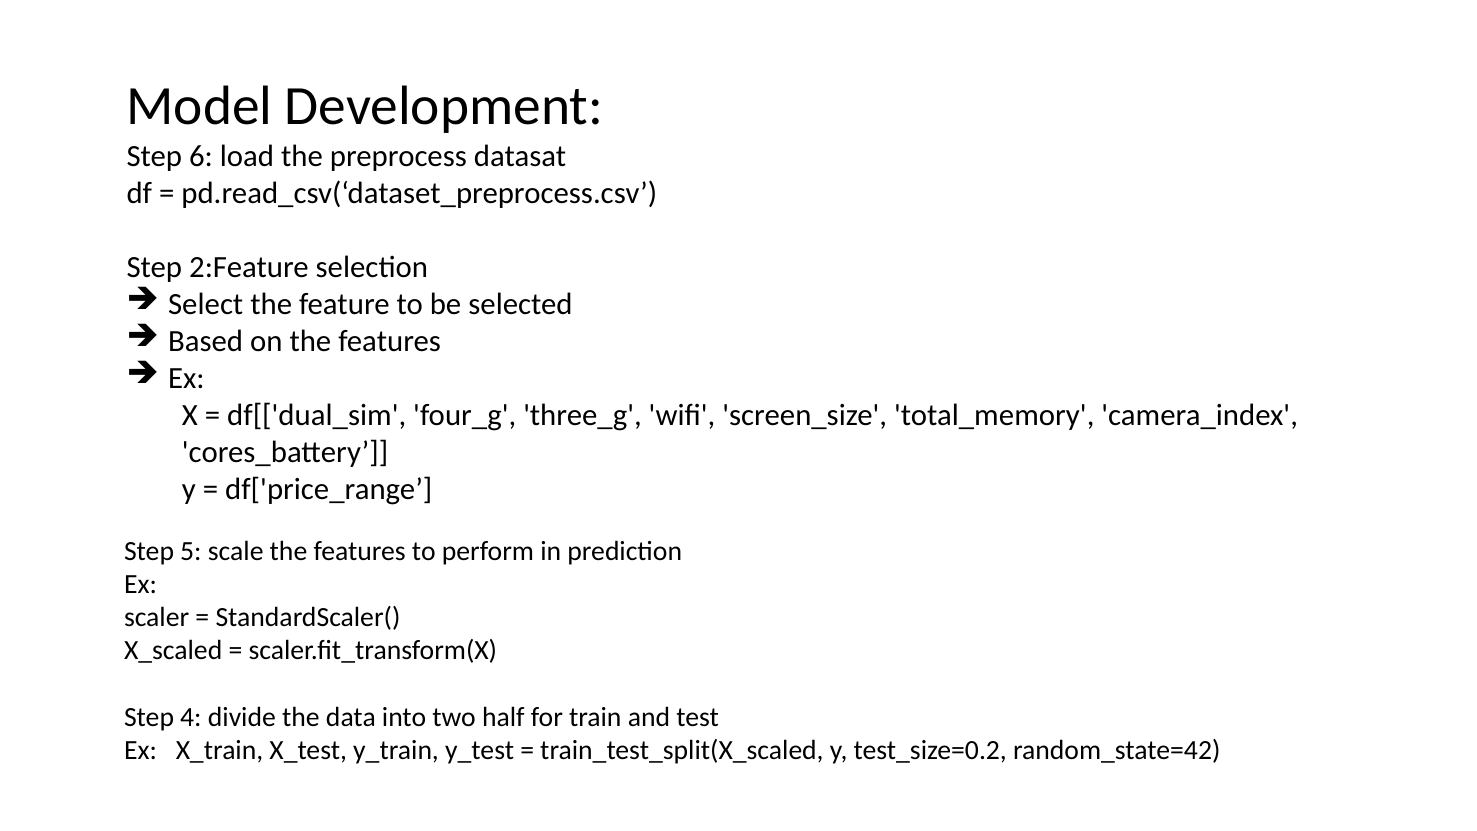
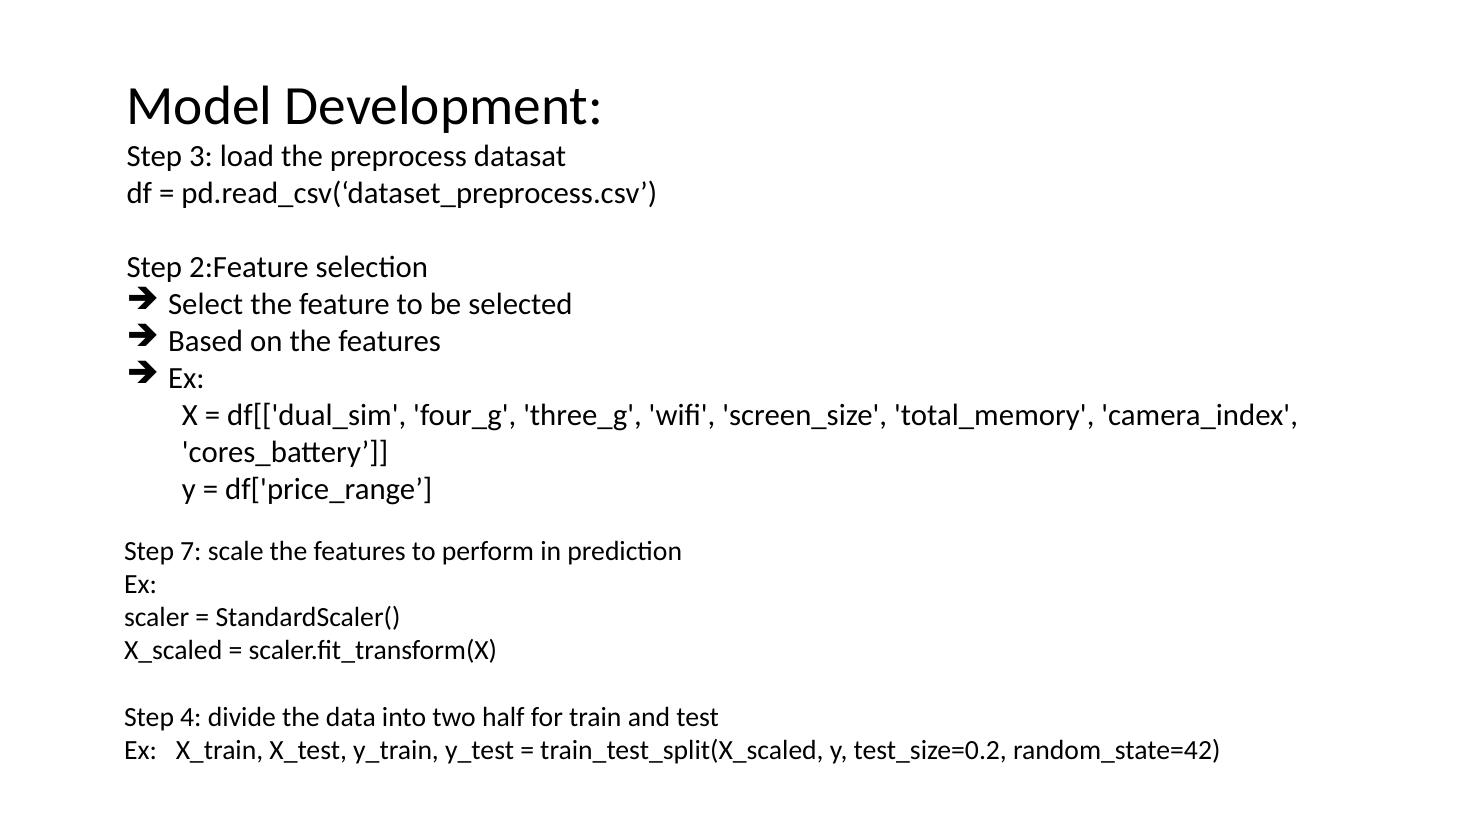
6: 6 -> 3
5: 5 -> 7
